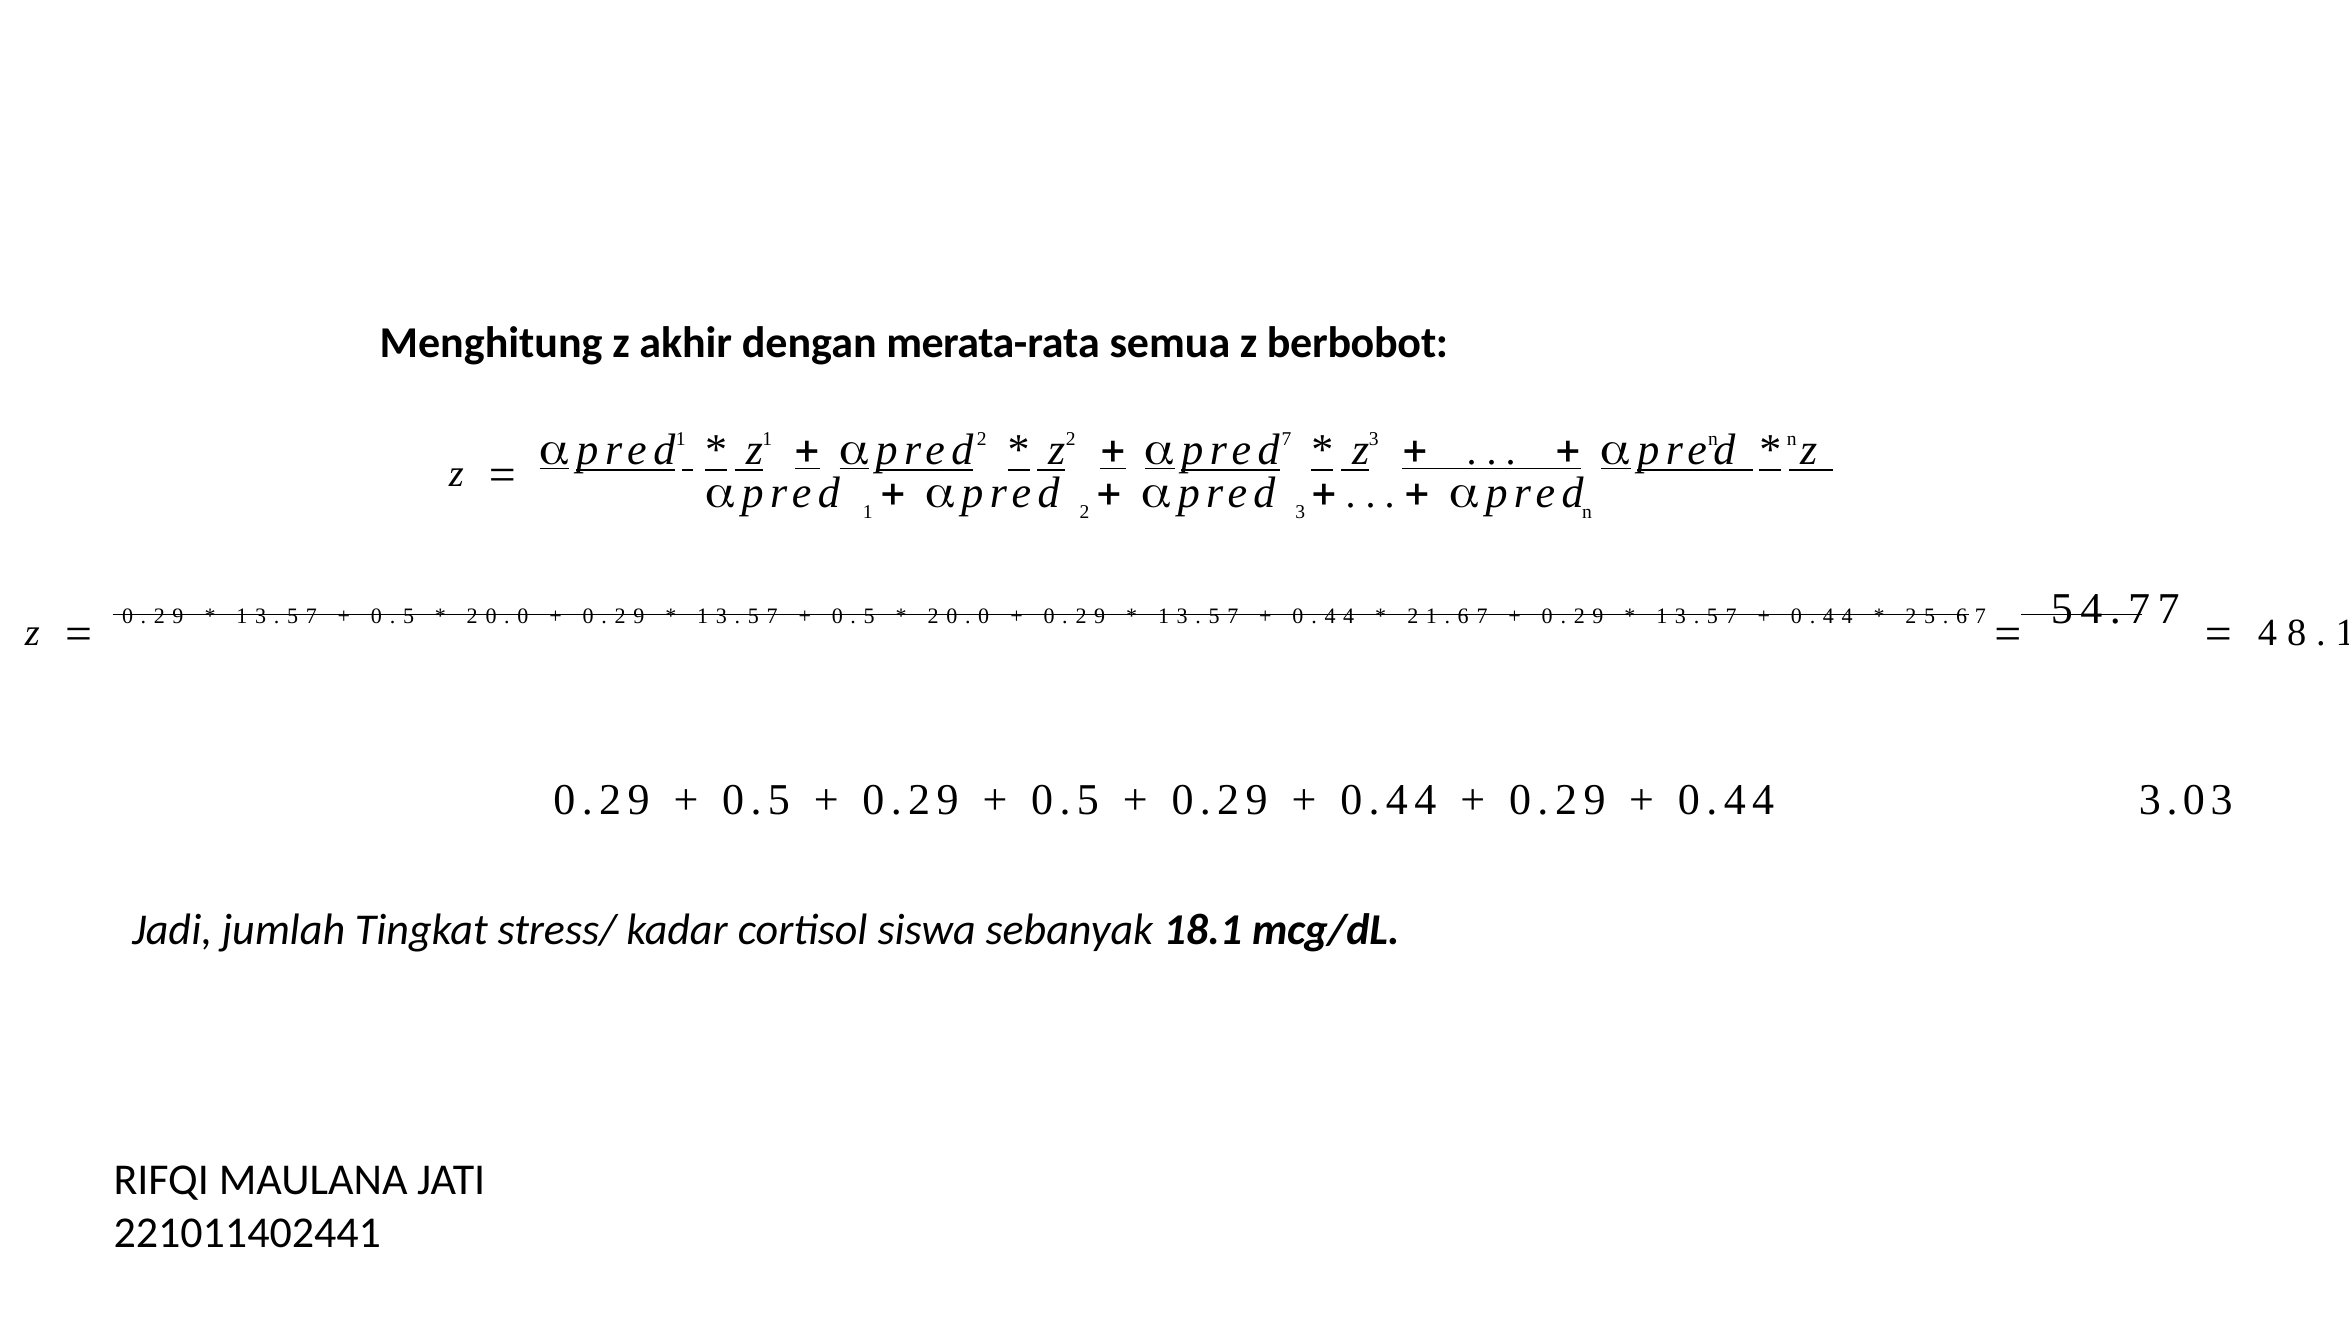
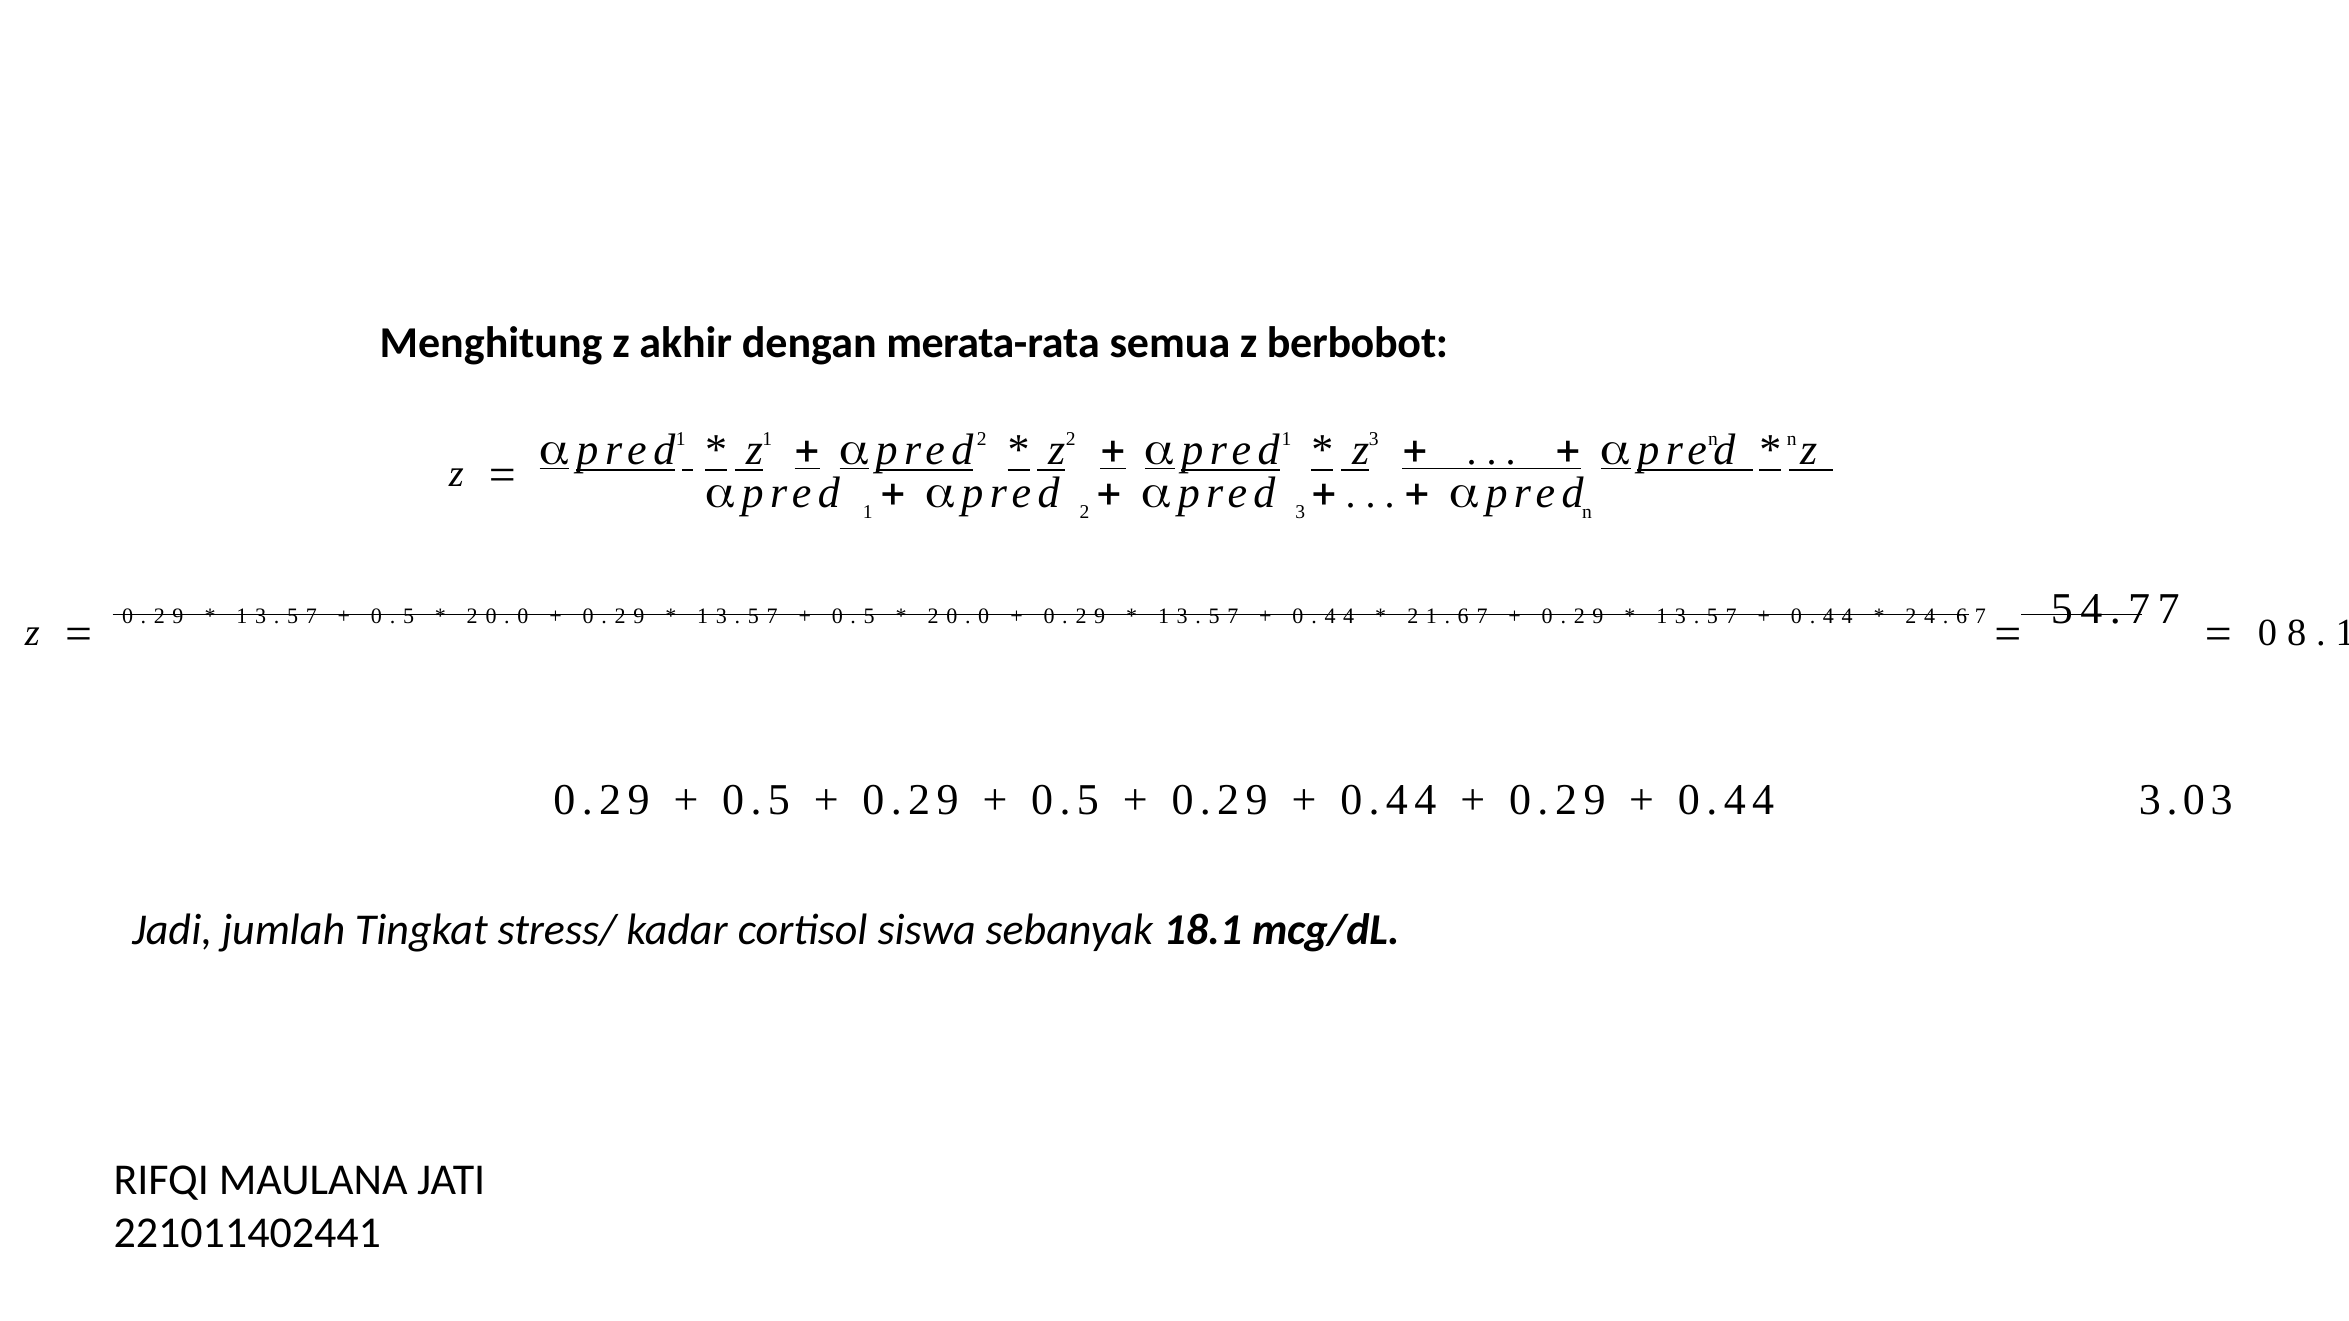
2 2 7: 7 -> 1
2 5: 5 -> 4
4 at (2268, 633): 4 -> 0
